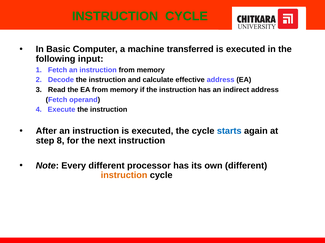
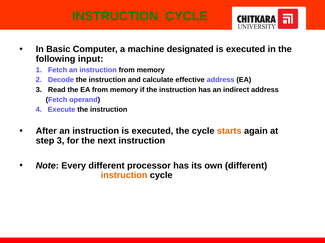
transferred: transferred -> designated
starts colour: blue -> orange
step 8: 8 -> 3
